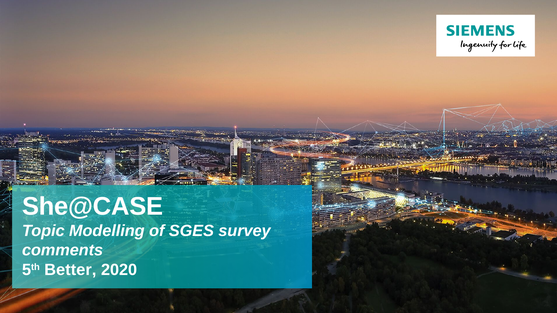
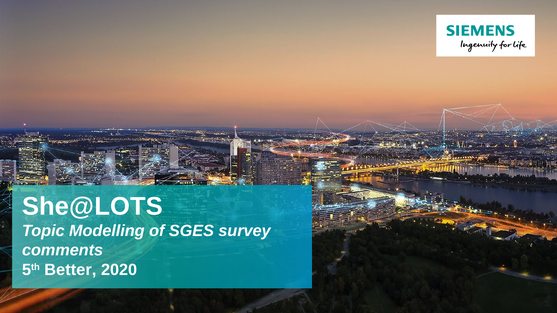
She@CASE: She@CASE -> She@LOTS
